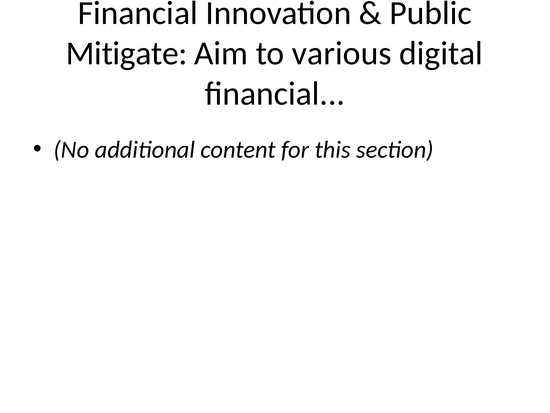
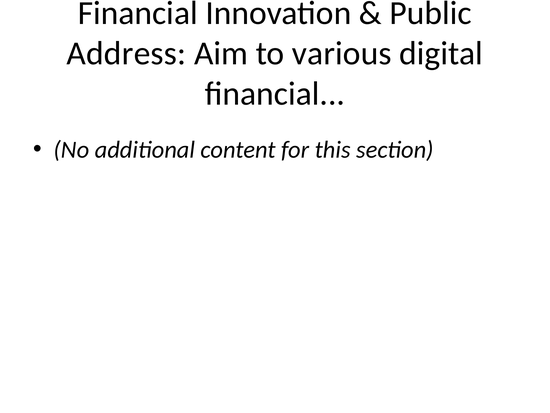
Mitigate: Mitigate -> Address
